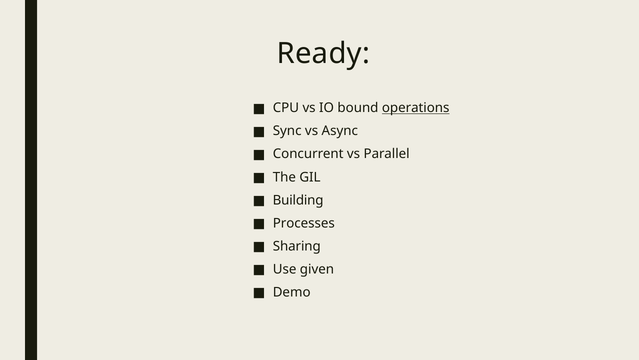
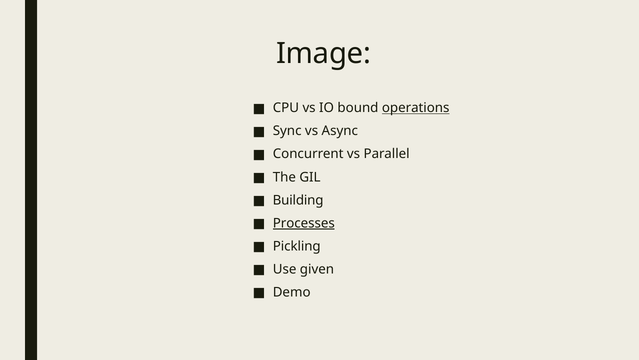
Ready: Ready -> Image
Processes underline: none -> present
Sharing: Sharing -> Pickling
